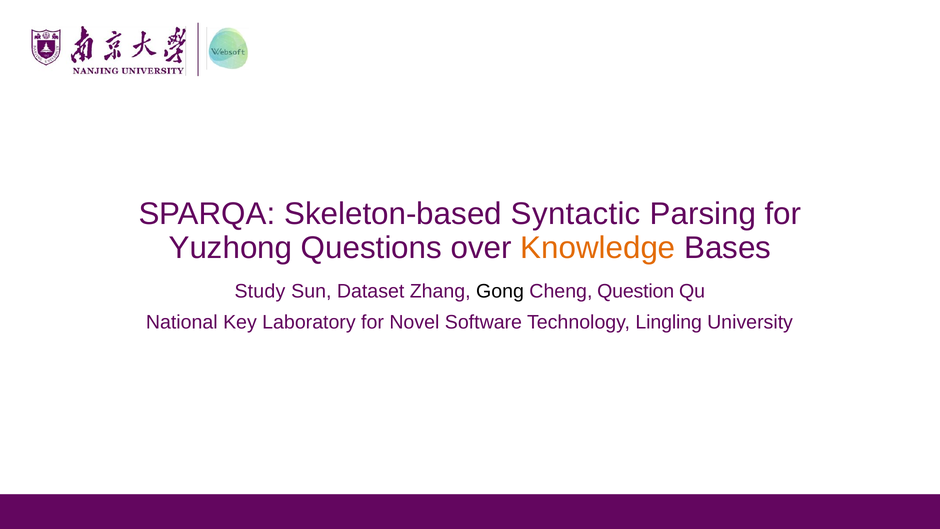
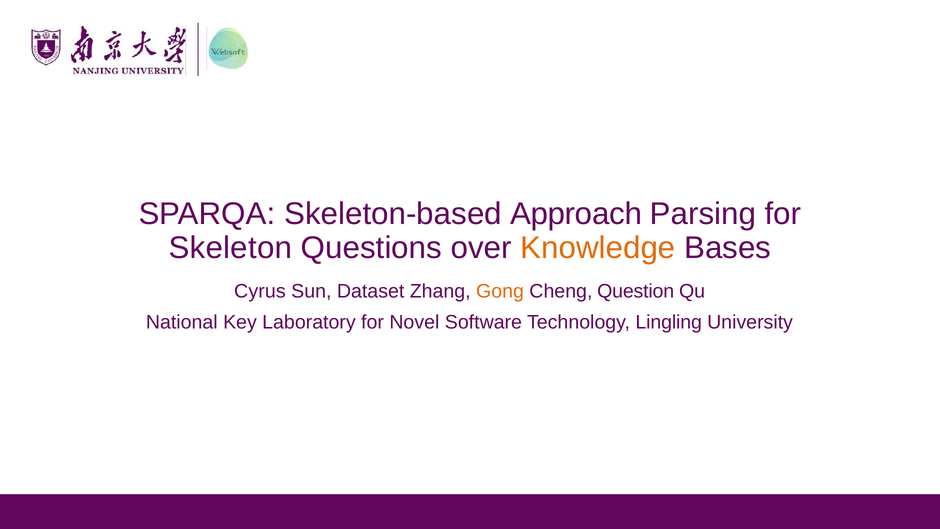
Syntactic: Syntactic -> Approach
Yuzhong: Yuzhong -> Skeleton
Study: Study -> Cyrus
Gong colour: black -> orange
